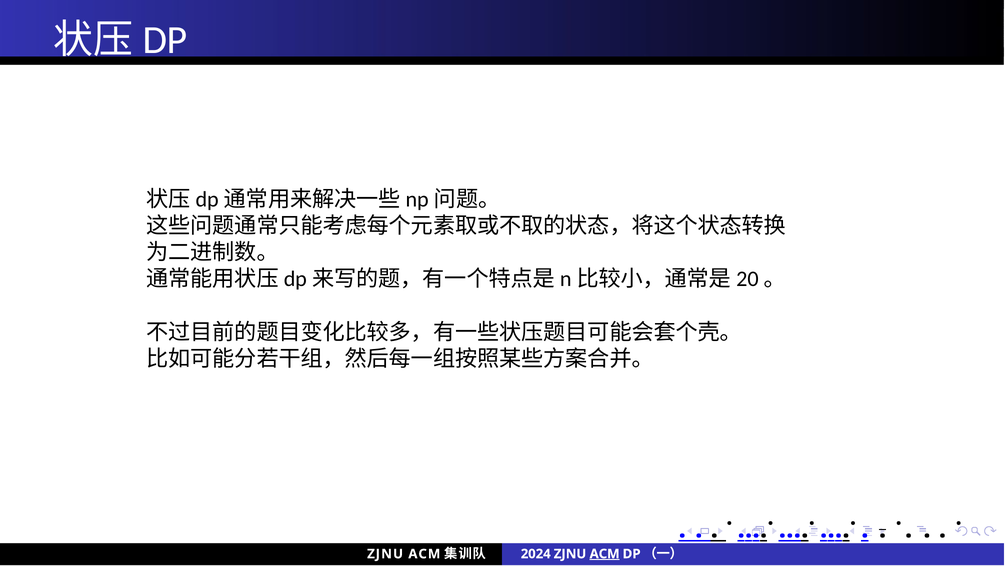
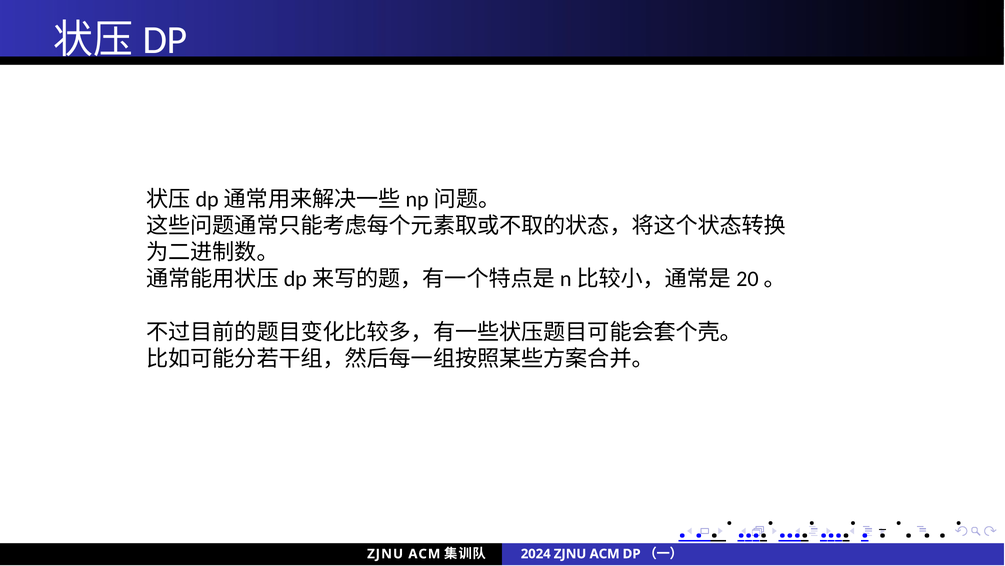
ACM at (605, 553) underline: present -> none
